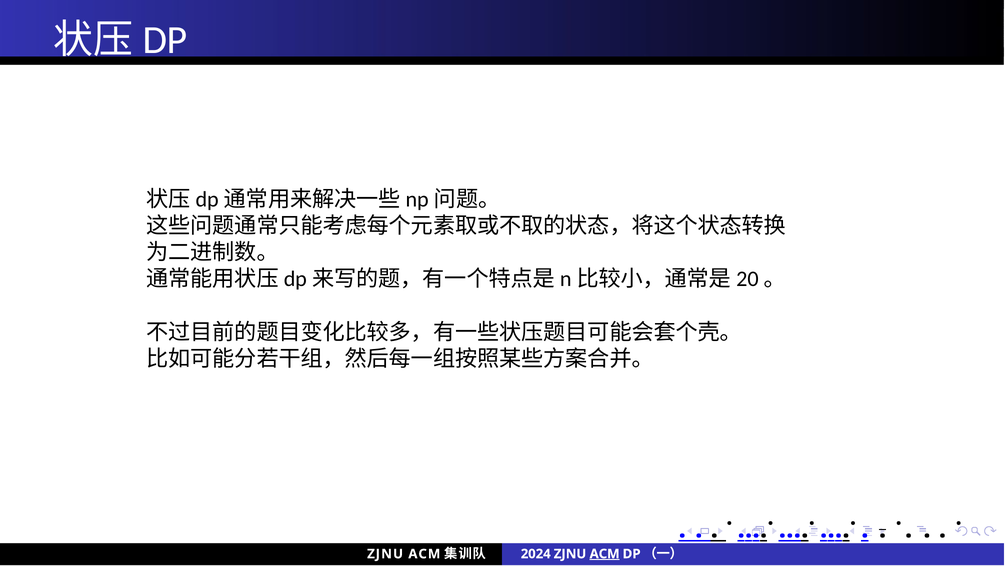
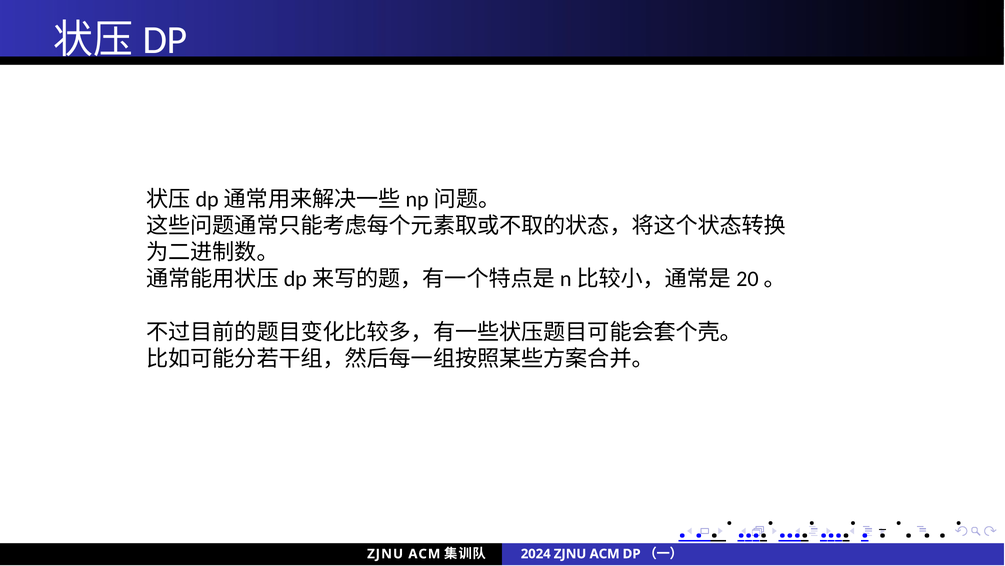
ACM at (605, 553) underline: present -> none
